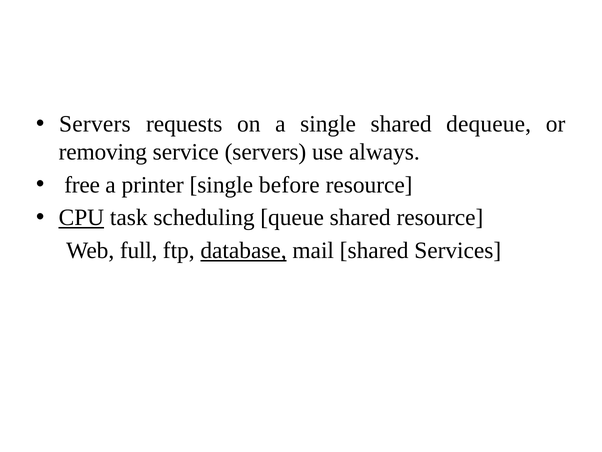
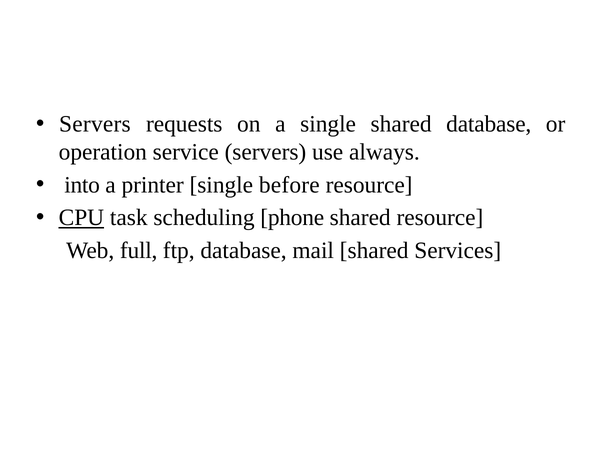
shared dequeue: dequeue -> database
removing: removing -> operation
free: free -> into
queue: queue -> phone
database at (244, 250) underline: present -> none
